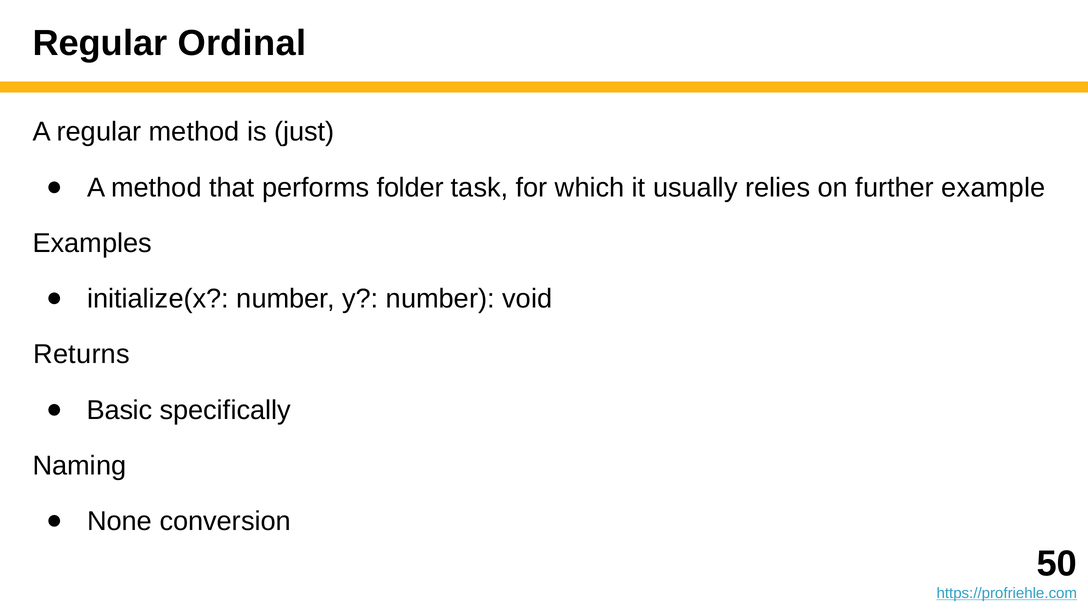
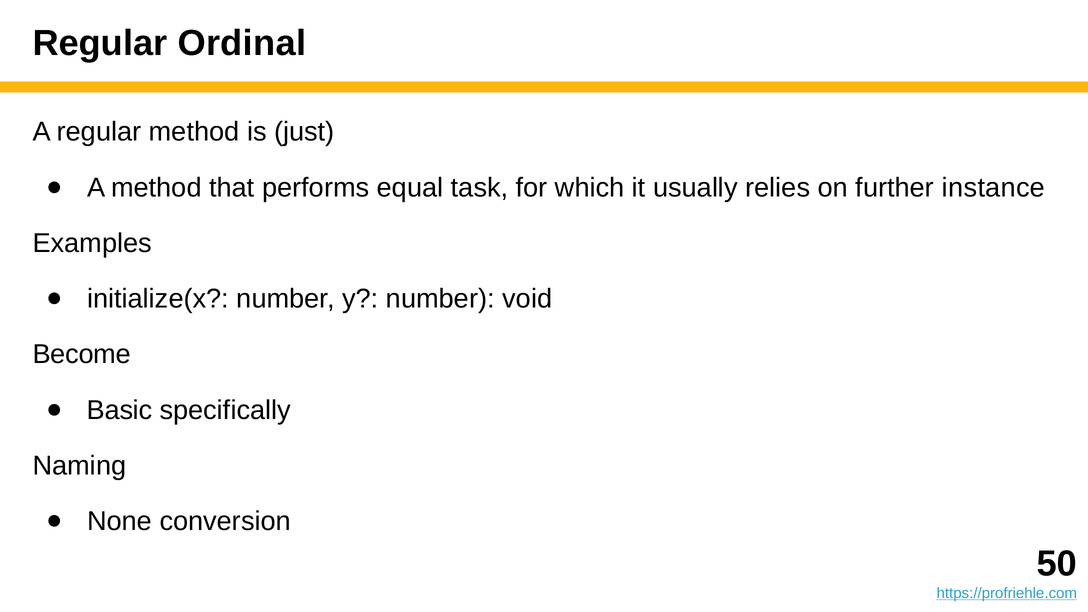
folder: folder -> equal
example: example -> instance
Returns: Returns -> Become
